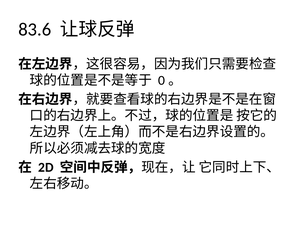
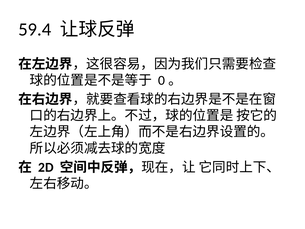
83.6: 83.6 -> 59.4
